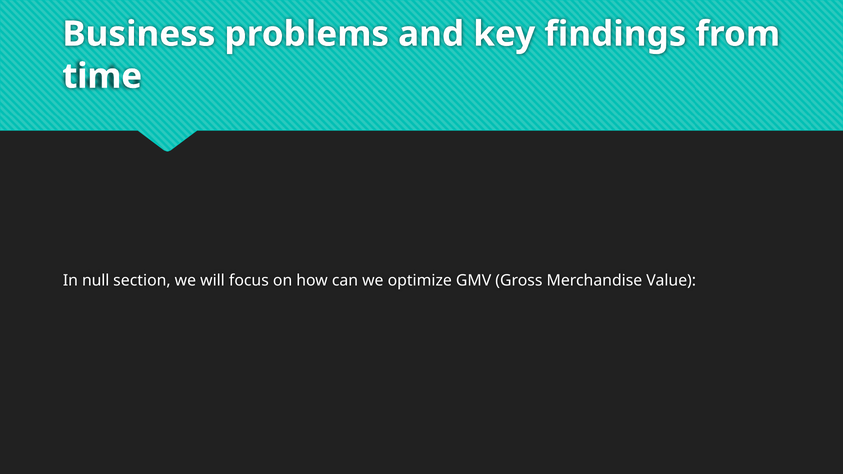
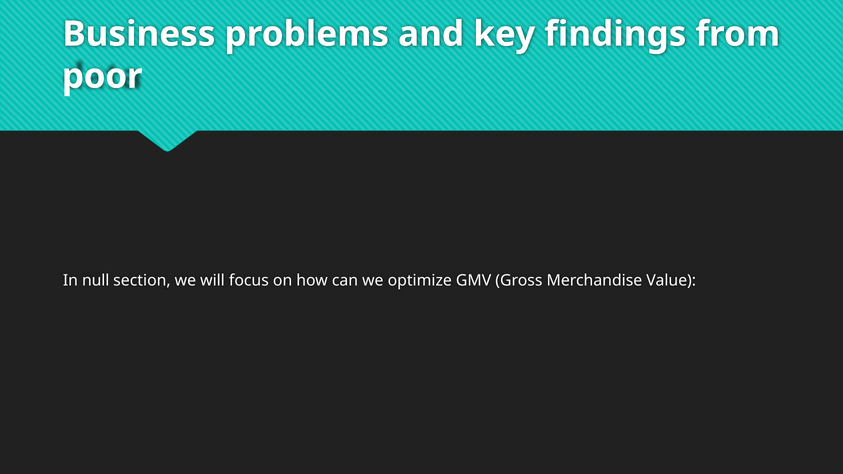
time: time -> poor
